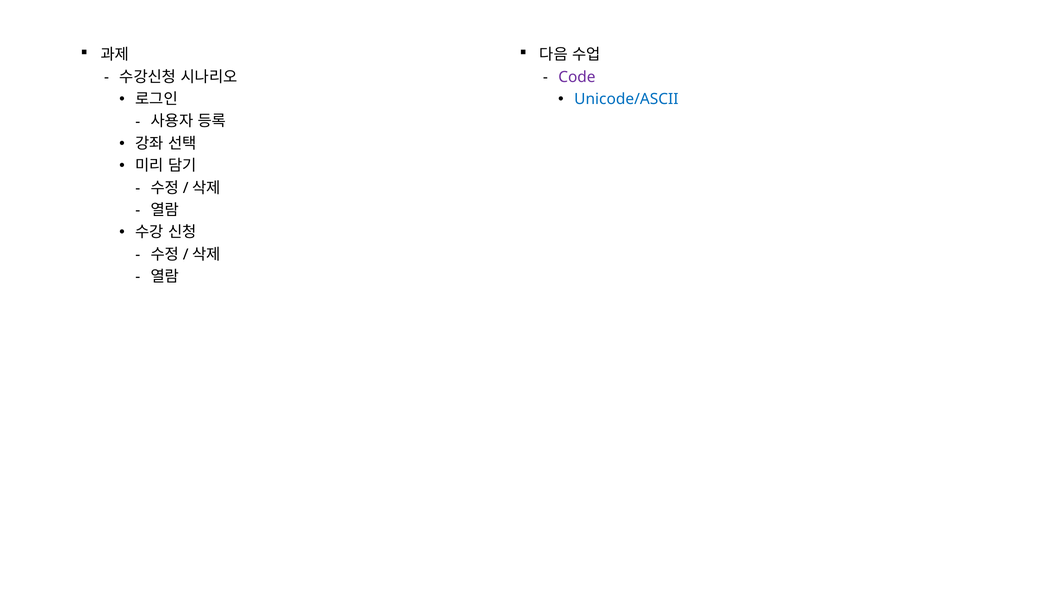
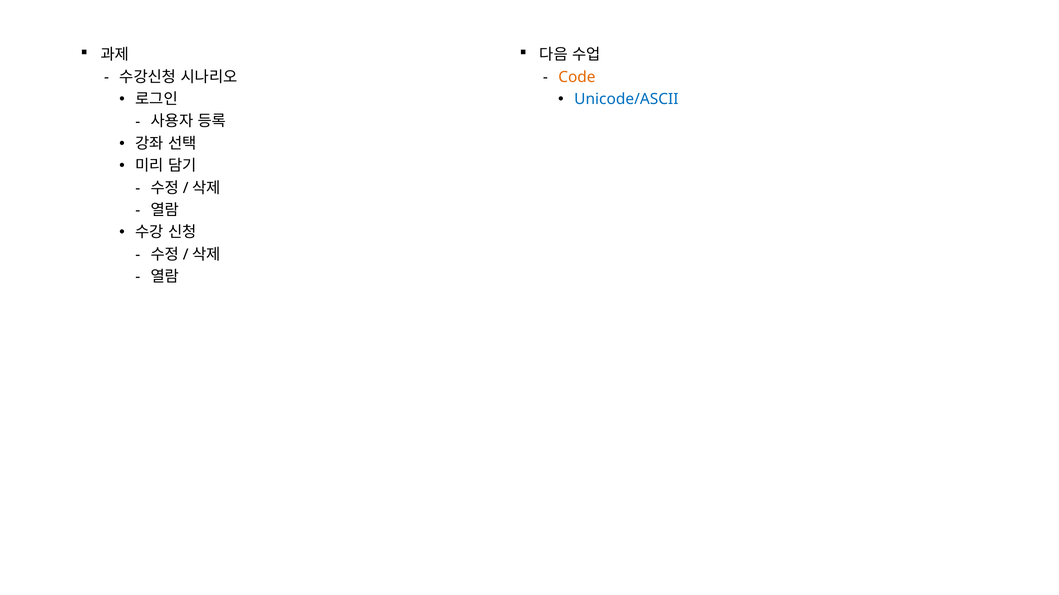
Code colour: purple -> orange
